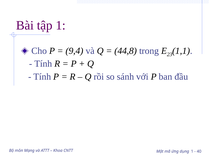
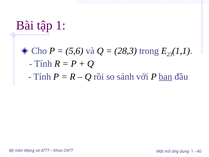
9,4: 9,4 -> 5,6
44,8: 44,8 -> 28,3
ban underline: none -> present
